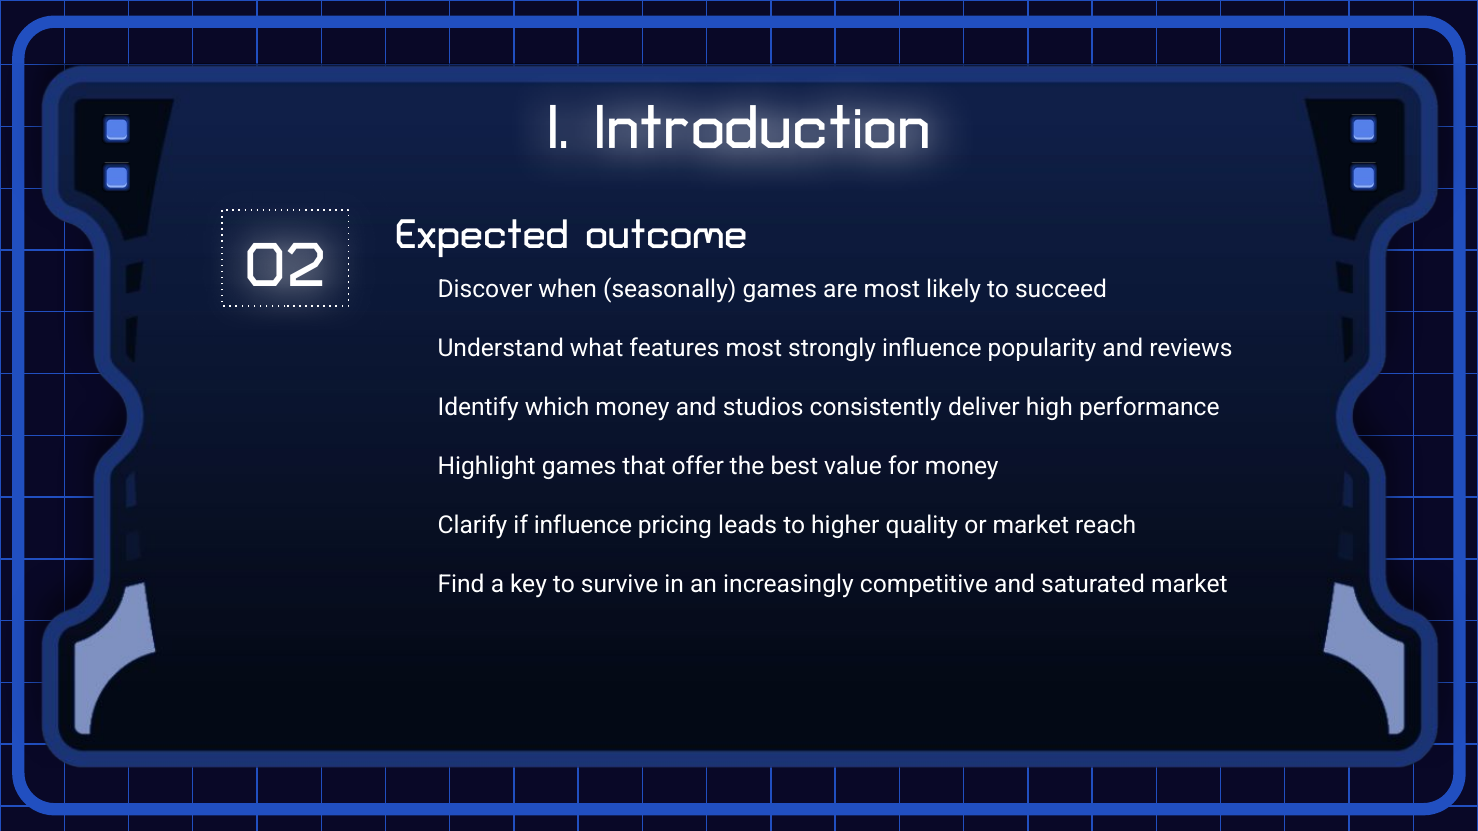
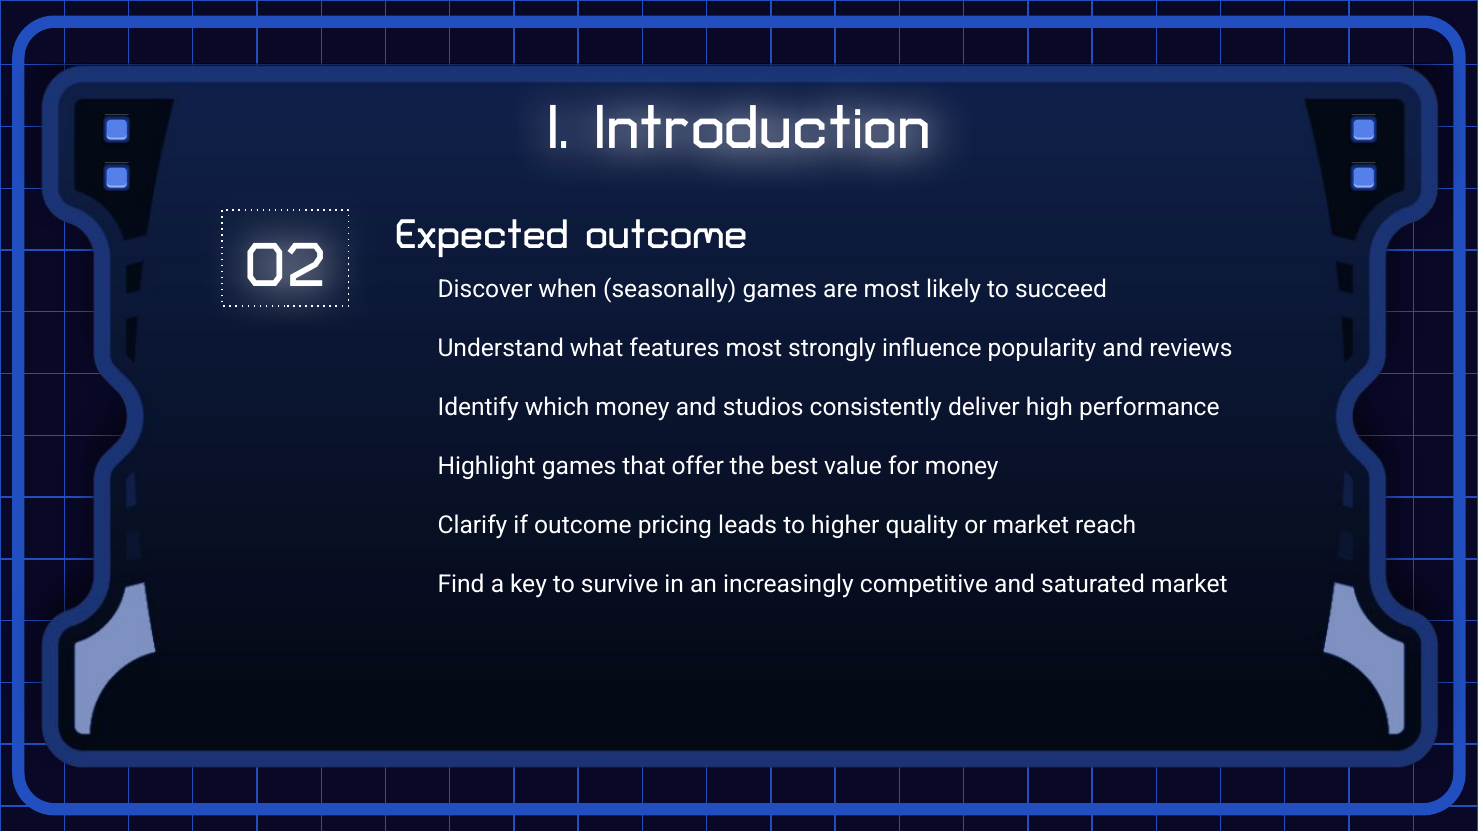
if influence: influence -> outcome
